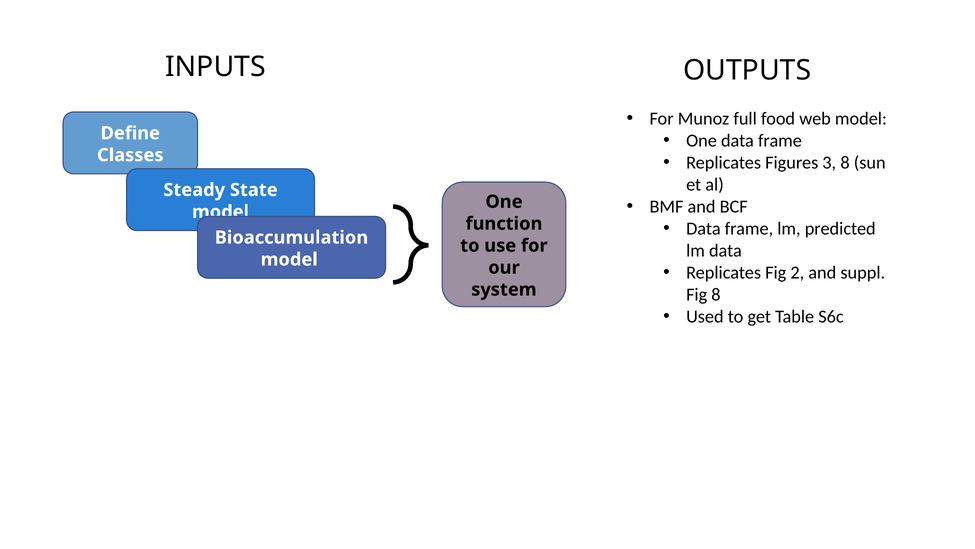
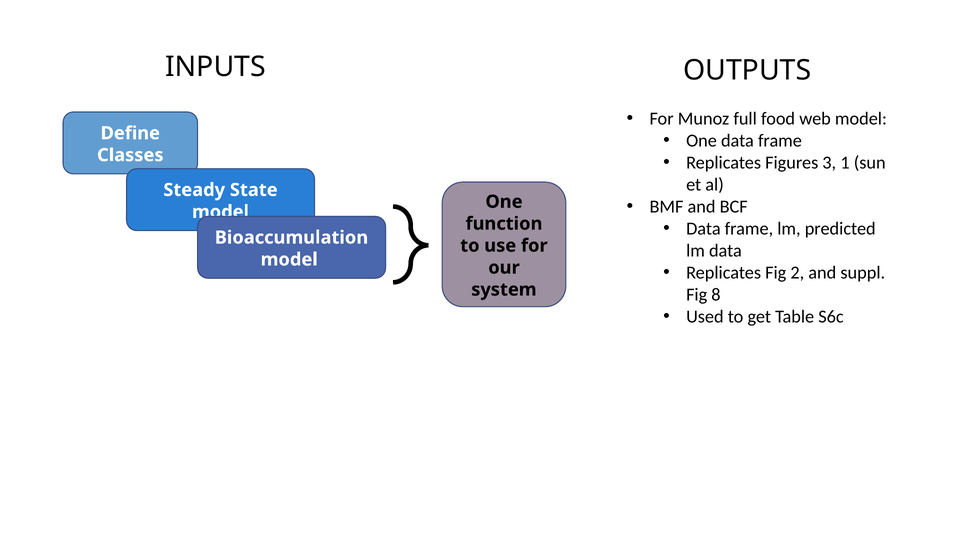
3 8: 8 -> 1
